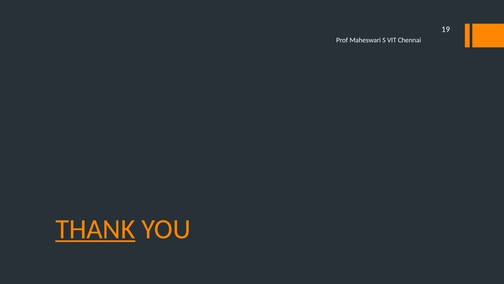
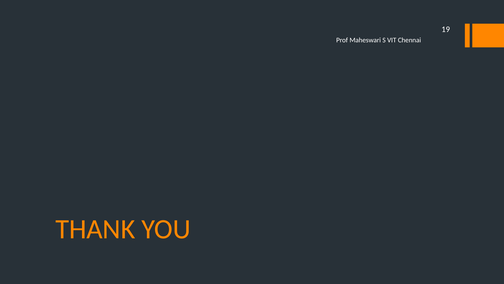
THANK underline: present -> none
